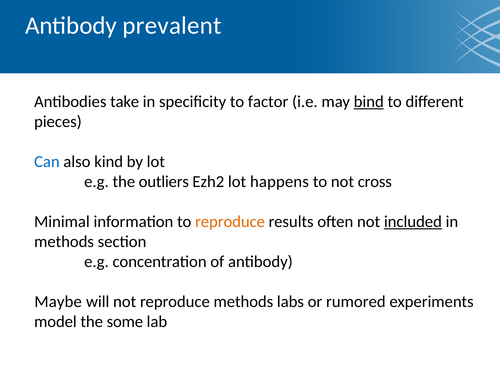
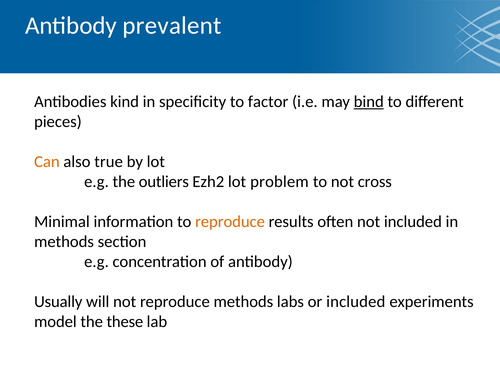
take: take -> kind
Can colour: blue -> orange
kind: kind -> true
happens: happens -> problem
included at (413, 222) underline: present -> none
Maybe: Maybe -> Usually
or rumored: rumored -> included
some: some -> these
